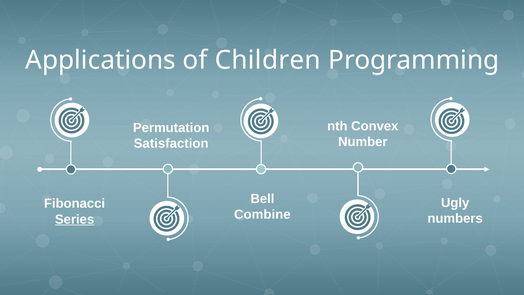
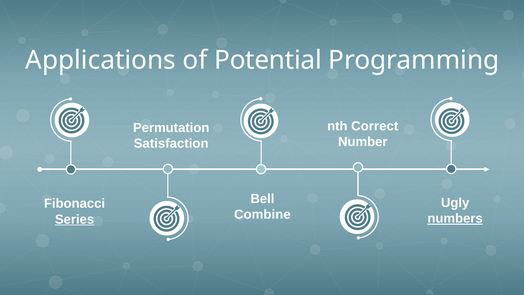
Children: Children -> Potential
Convex: Convex -> Correct
numbers underline: none -> present
